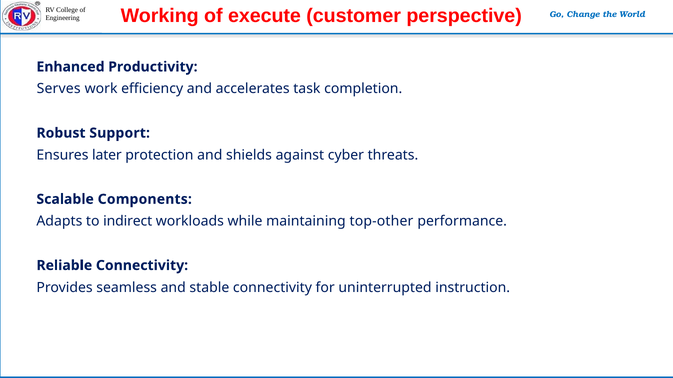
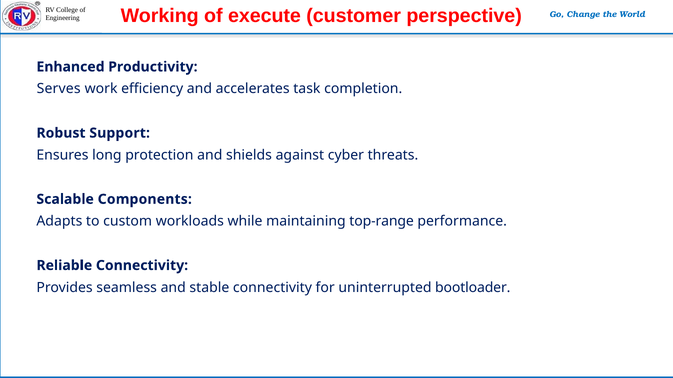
later: later -> long
indirect: indirect -> custom
top-other: top-other -> top-range
instruction: instruction -> bootloader
